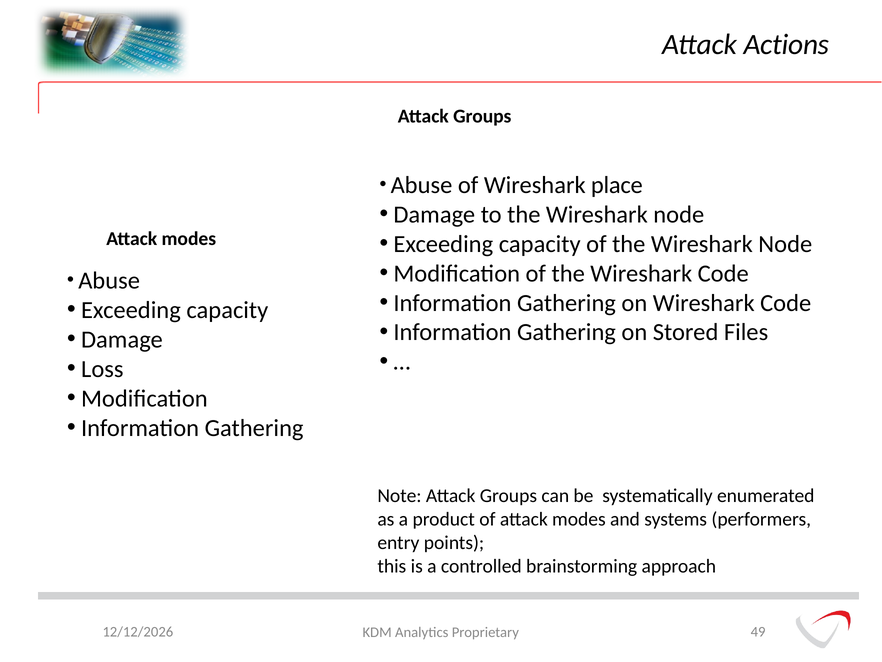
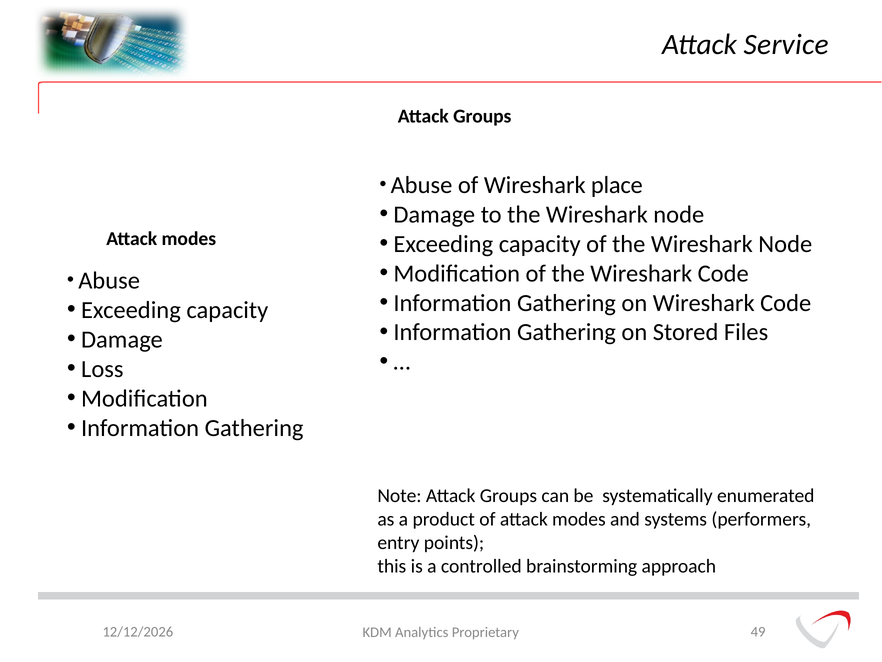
Actions: Actions -> Service
